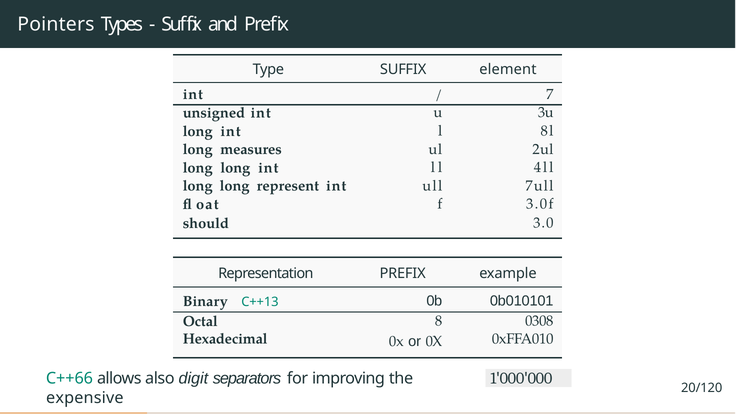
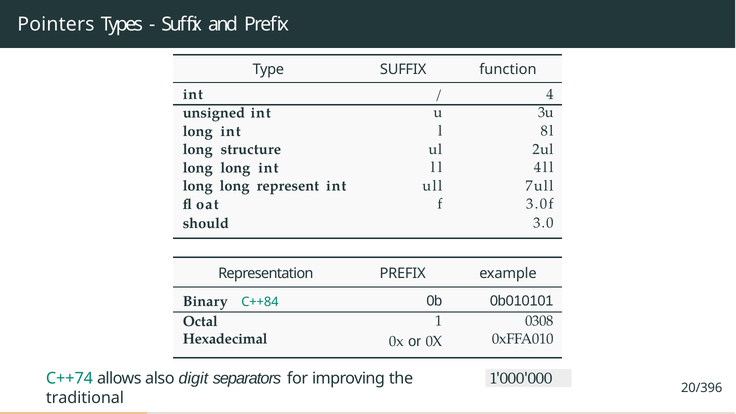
element: element -> function
7: 7 -> 4
measures: measures -> structure
C++13: C++13 -> C++84
8: 8 -> 1
C++66: C++66 -> C++74
20/120: 20/120 -> 20/396
expensive: expensive -> traditional
